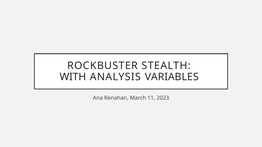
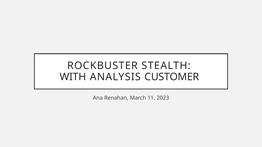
VARIABLES: VARIABLES -> CUSTOMER
